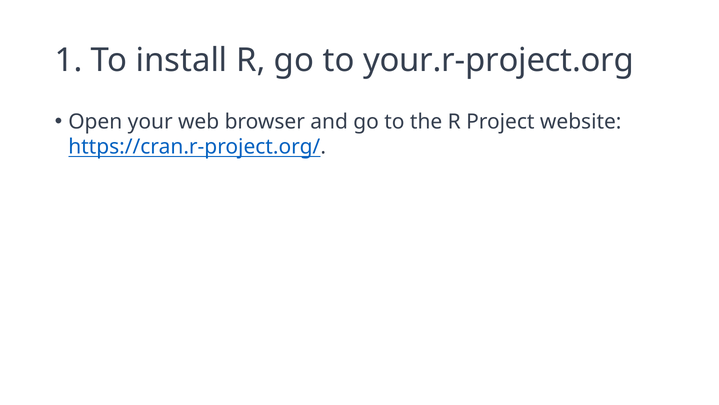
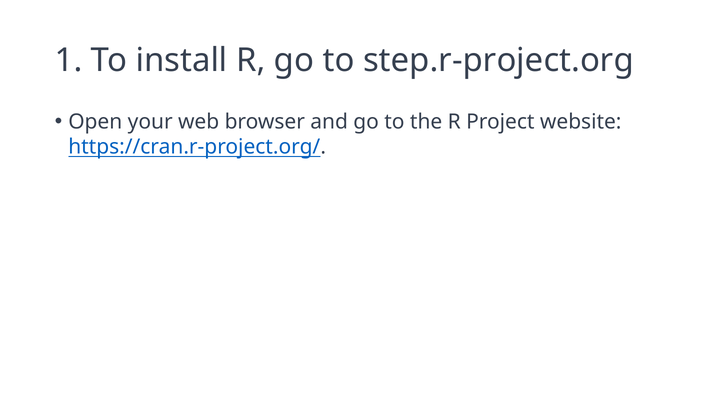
your.r-project.org: your.r-project.org -> step.r-project.org
